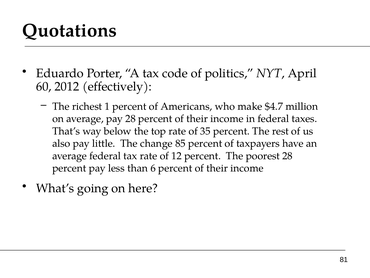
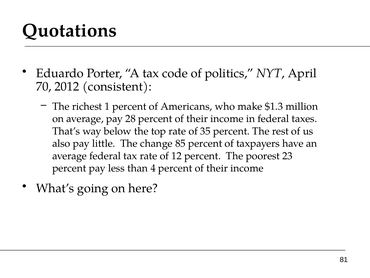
60: 60 -> 70
effectively: effectively -> consistent
$4.7: $4.7 -> $1.3
poorest 28: 28 -> 23
6: 6 -> 4
